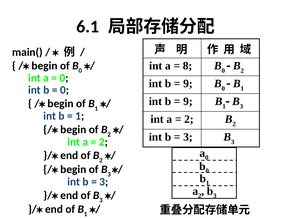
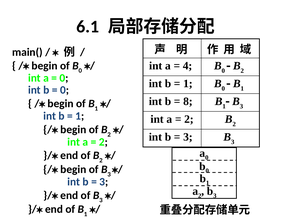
8: 8 -> 4
9 at (188, 84): 9 -> 1
9 at (188, 101): 9 -> 8
